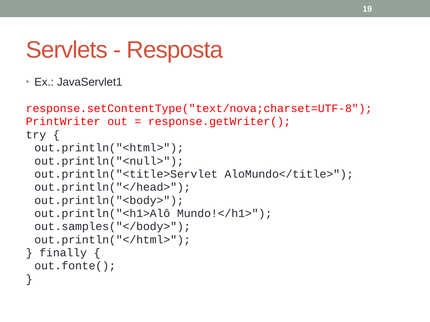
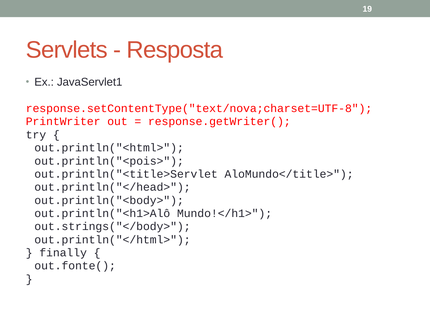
out.println("<null>: out.println("<null> -> out.println("<pois>
out.samples("</body>: out.samples("</body> -> out.strings("</body>
